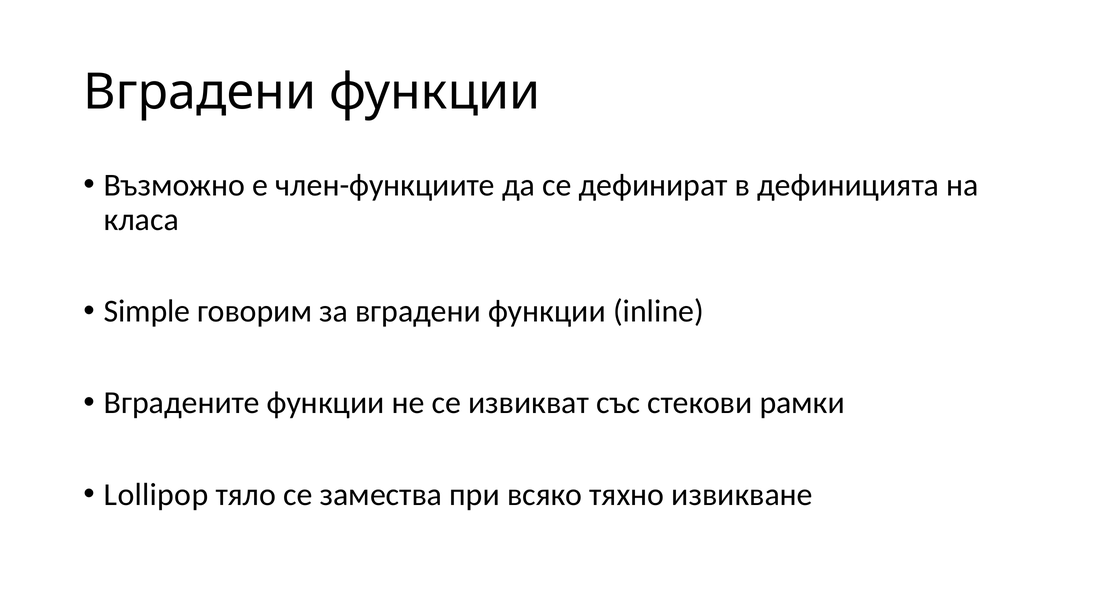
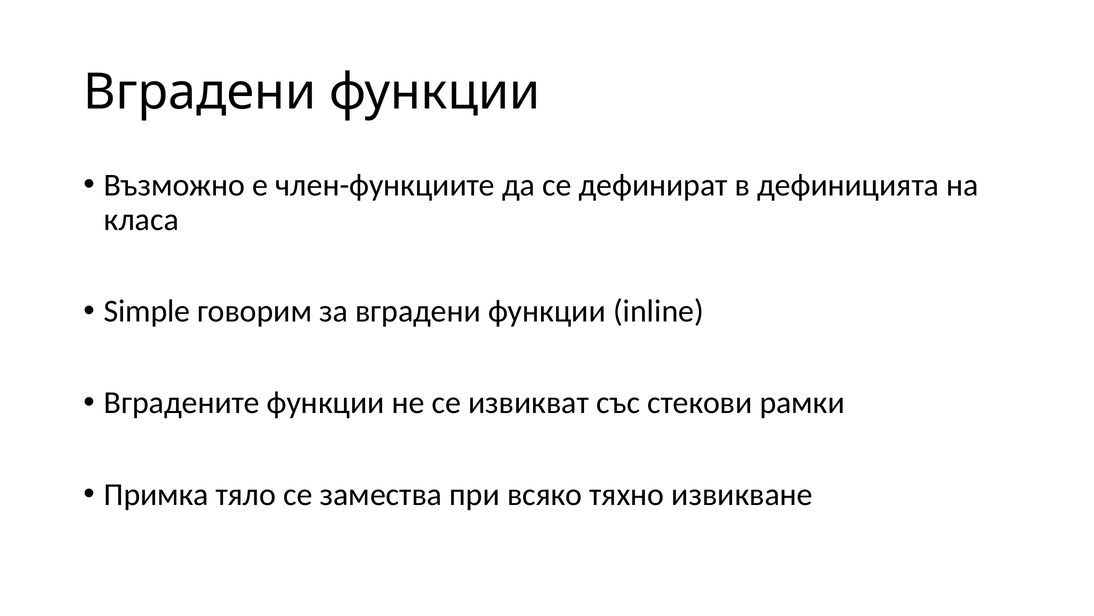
Lollipop: Lollipop -> Примка
